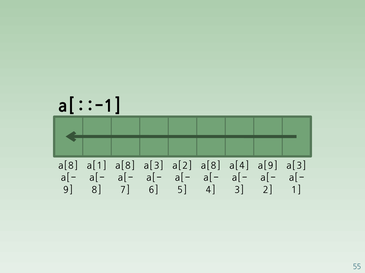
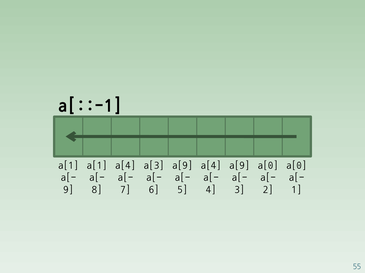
a[8 at (68, 165): a[8 -> a[1
a[8 at (125, 165): a[8 -> a[4
a[2 at (182, 165): a[2 -> a[9
a[8 at (211, 165): a[8 -> a[4
a[4 at (239, 165): a[4 -> a[9
a[9 at (268, 165): a[9 -> a[0
a[3 at (297, 165): a[3 -> a[0
